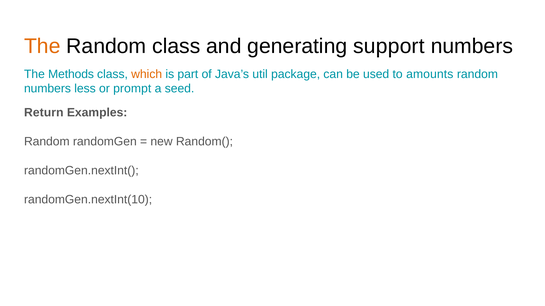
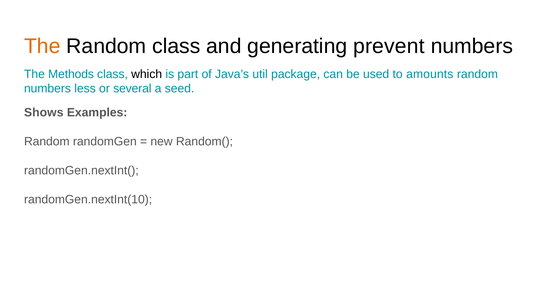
support: support -> prevent
which colour: orange -> black
prompt: prompt -> several
Return: Return -> Shows
